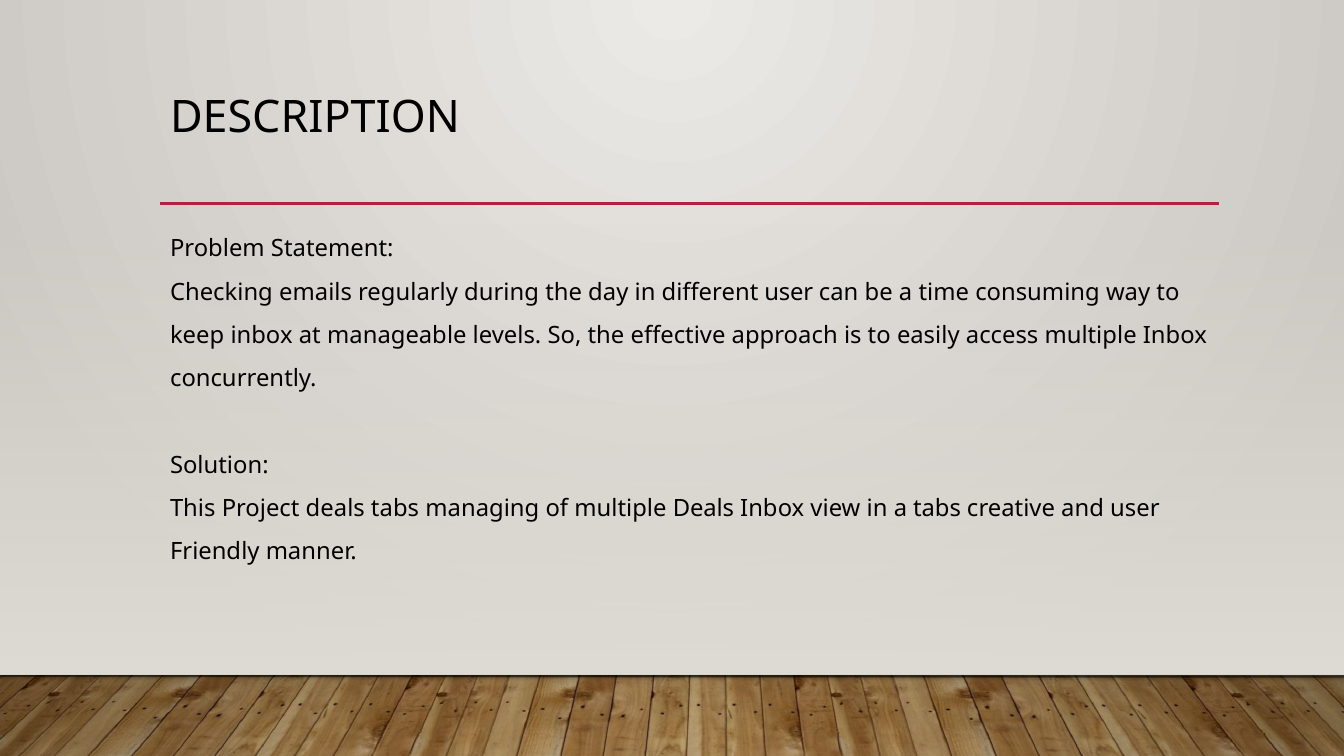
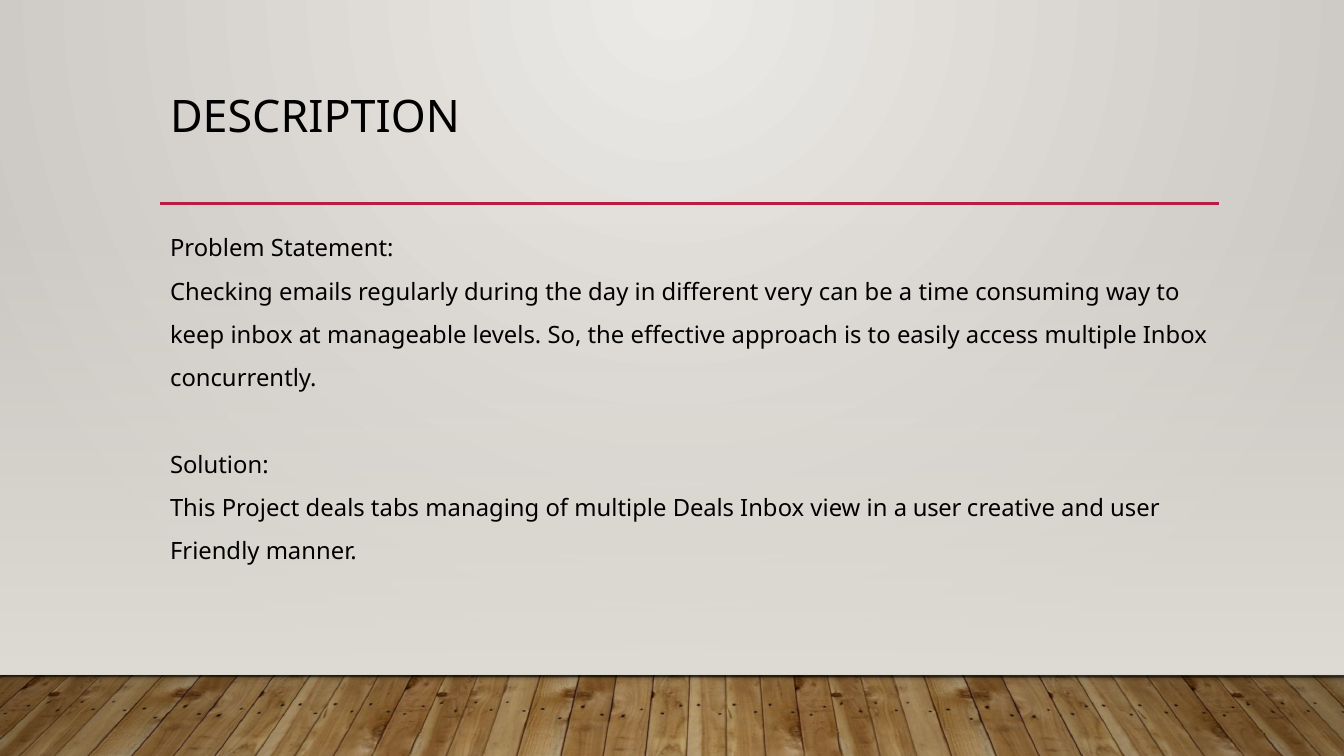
different user: user -> very
a tabs: tabs -> user
